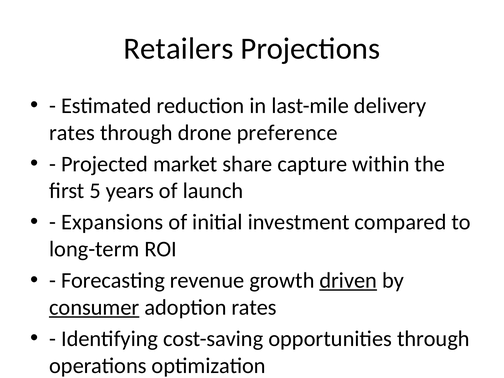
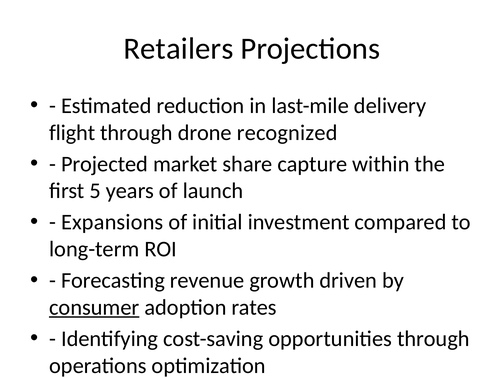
rates at (72, 133): rates -> flight
preference: preference -> recognized
driven underline: present -> none
